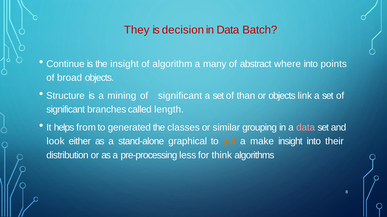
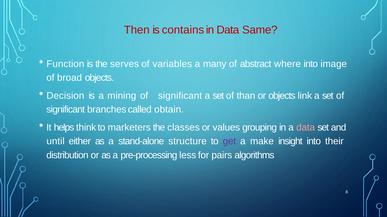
They: They -> Then
decision: decision -> contains
Batch: Batch -> Same
Continue: Continue -> Function
the insight: insight -> serves
algorithm: algorithm -> variables
points: points -> image
Structure: Structure -> Decision
length: length -> obtain
from: from -> think
generated: generated -> marketers
similar: similar -> values
look: look -> until
graphical: graphical -> structure
get colour: orange -> purple
think: think -> pairs
